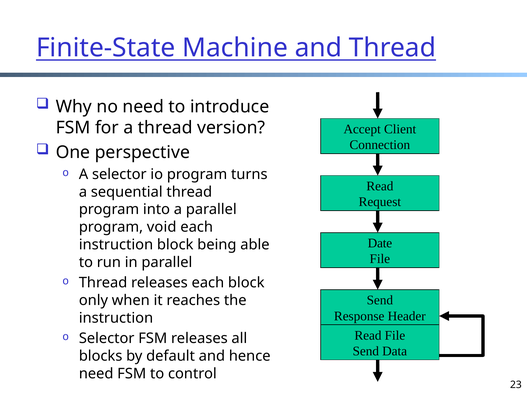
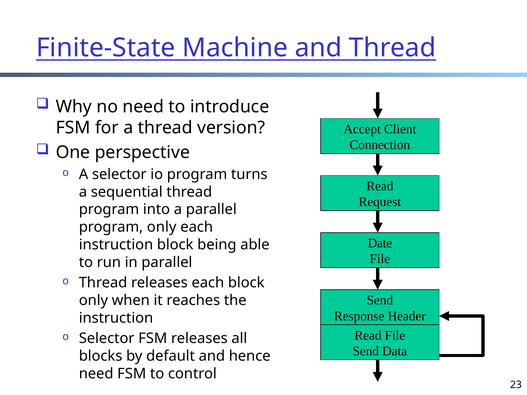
program void: void -> only
